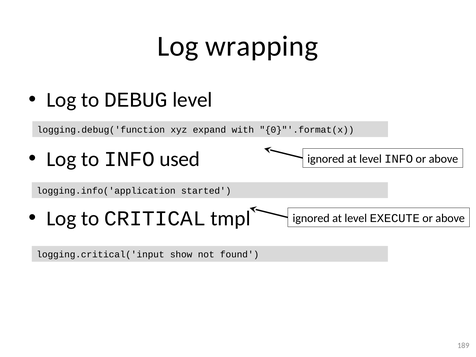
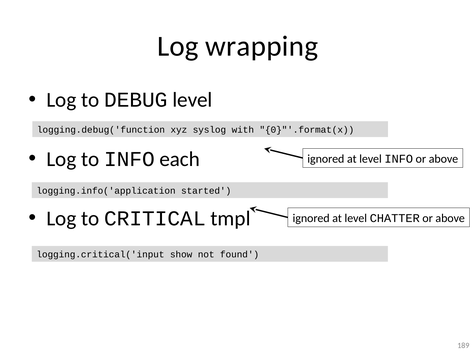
expand: expand -> syslog
used: used -> each
EXECUTE: EXECUTE -> CHATTER
